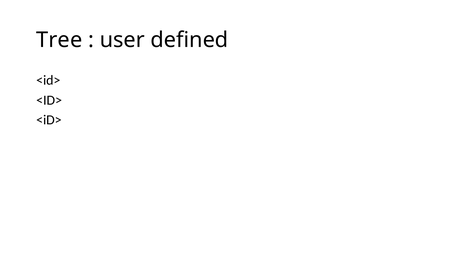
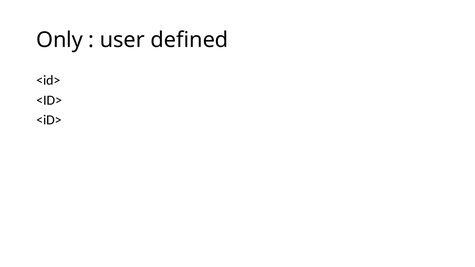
Tree: Tree -> Only
